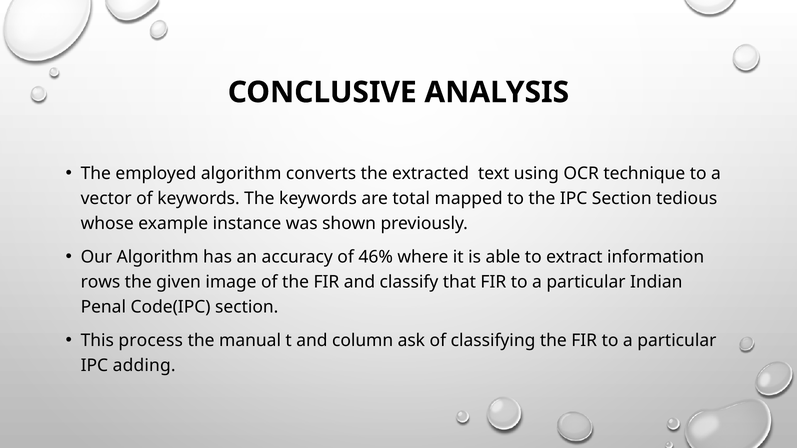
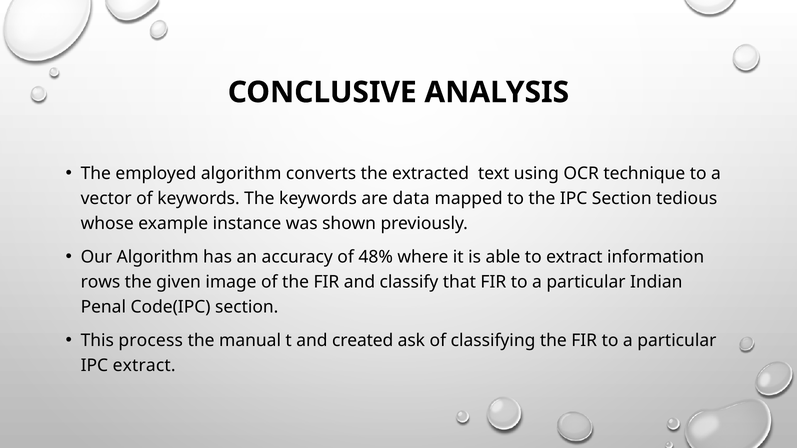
total: total -> data
46%: 46% -> 48%
column: column -> created
IPC adding: adding -> extract
